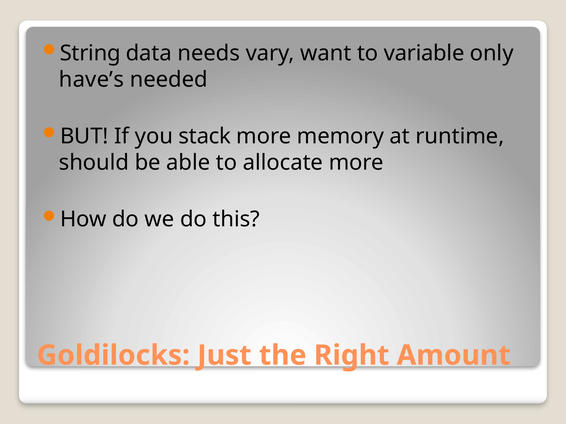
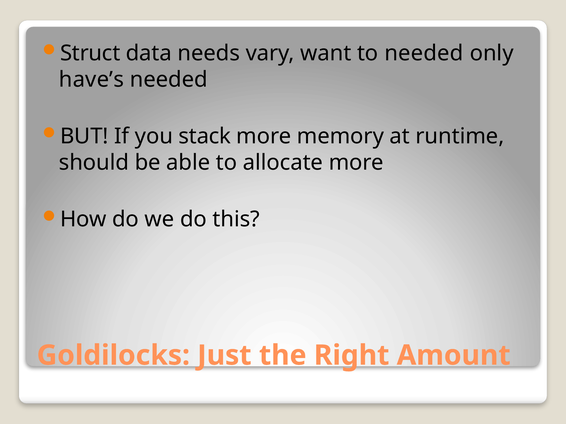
String: String -> Struct
to variable: variable -> needed
